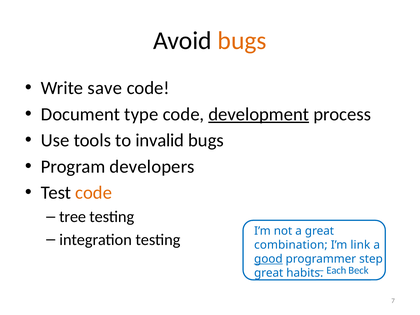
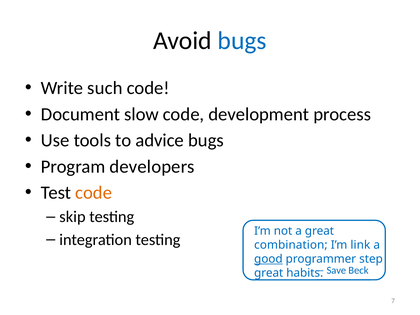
bugs at (242, 41) colour: orange -> blue
save: save -> such
type: type -> slow
development underline: present -> none
invalid: invalid -> advice
tree: tree -> skip
Each: Each -> Save
